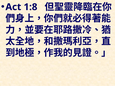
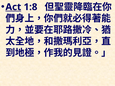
Act underline: none -> present
